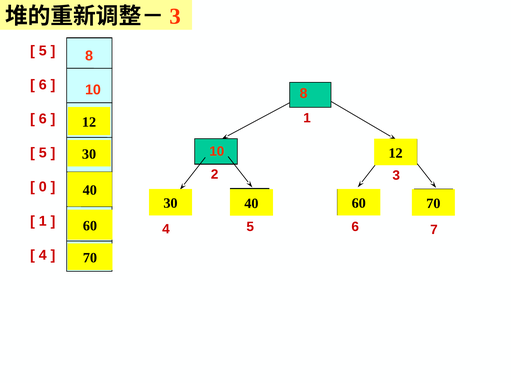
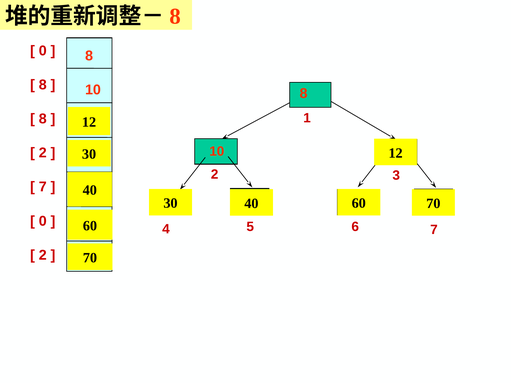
3 at (175, 16): 3 -> 8
5 at (43, 51): 5 -> 0
6 at (43, 85): 6 -> 8
6 at (43, 119): 6 -> 8
5 at (43, 153): 5 -> 2
0 at (43, 187): 0 -> 7
1 at (43, 221): 1 -> 0
4 at (43, 255): 4 -> 2
